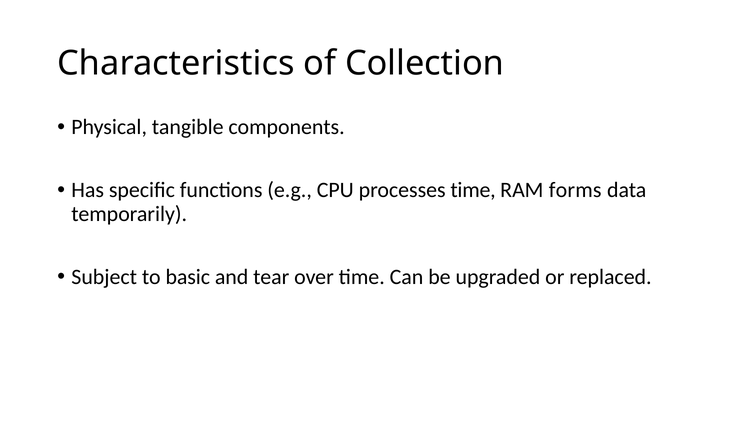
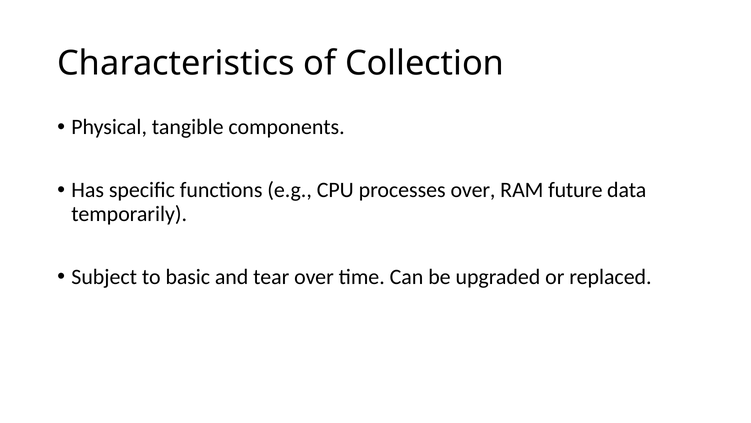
processes time: time -> over
forms: forms -> future
